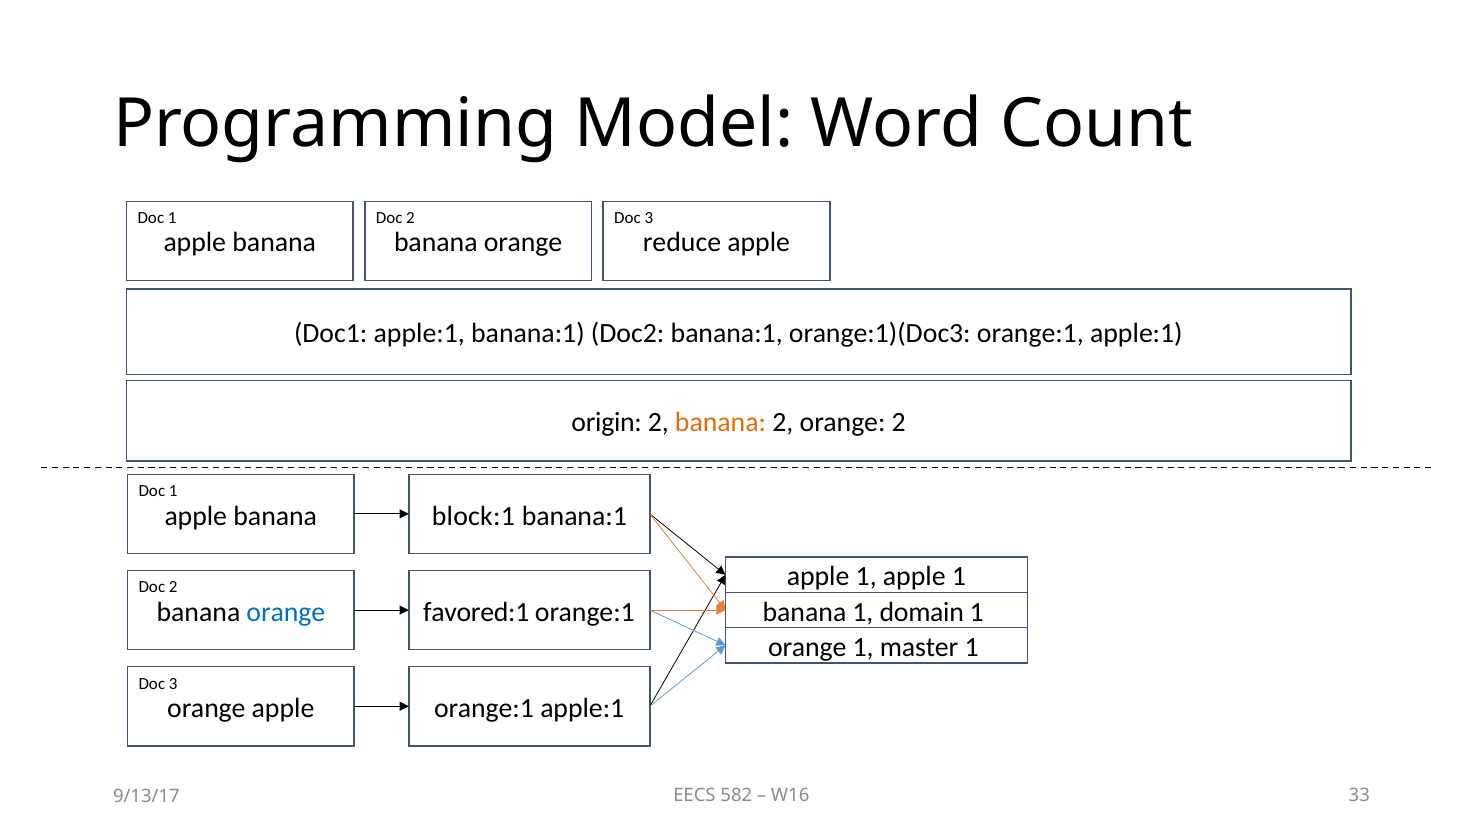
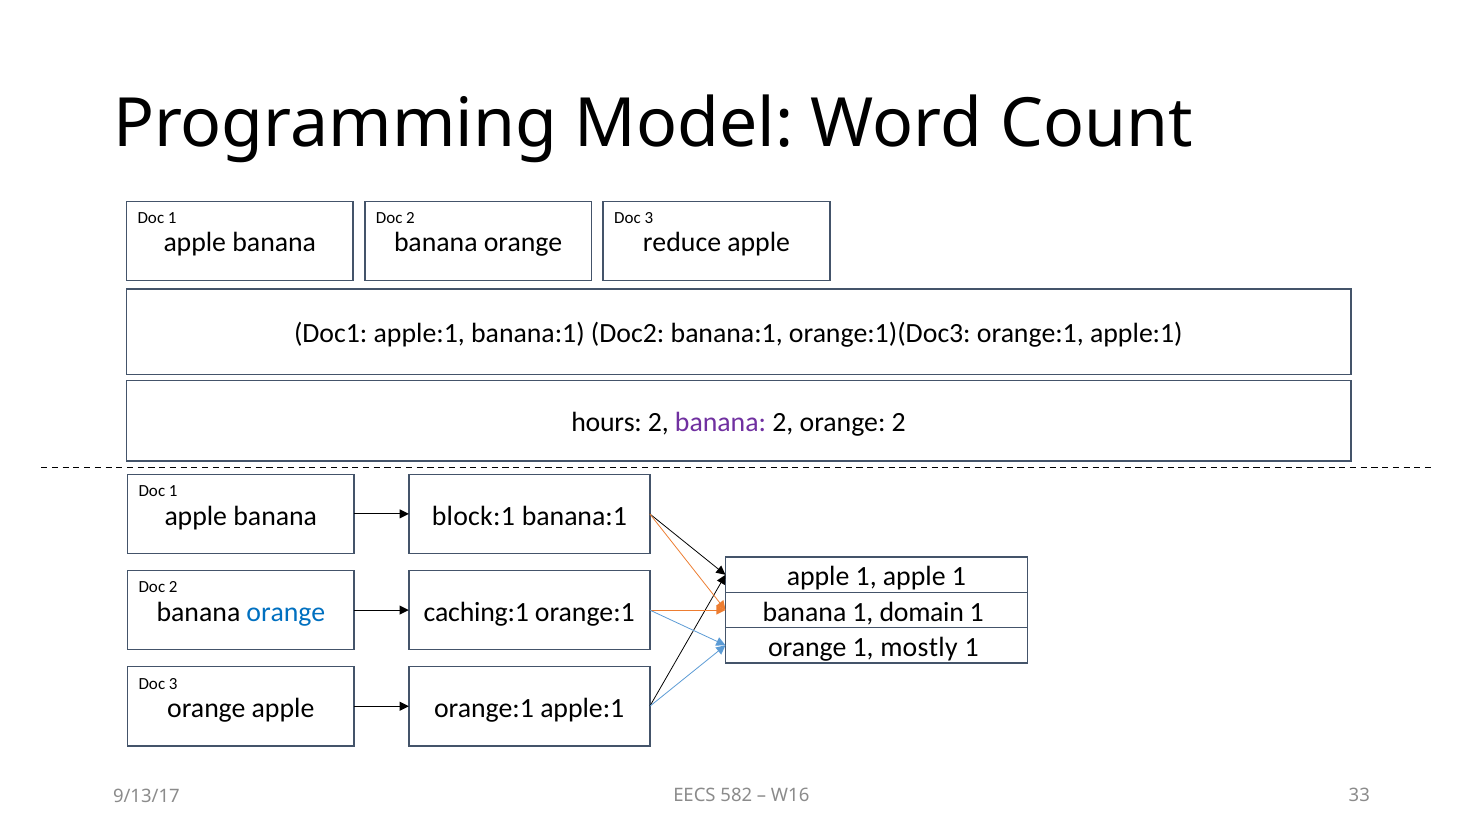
origin: origin -> hours
banana at (721, 423) colour: orange -> purple
favored:1: favored:1 -> caching:1
master: master -> mostly
